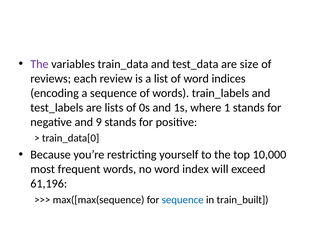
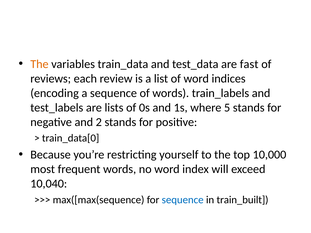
The at (39, 64) colour: purple -> orange
size: size -> fast
1: 1 -> 5
9: 9 -> 2
61,196: 61,196 -> 10,040
